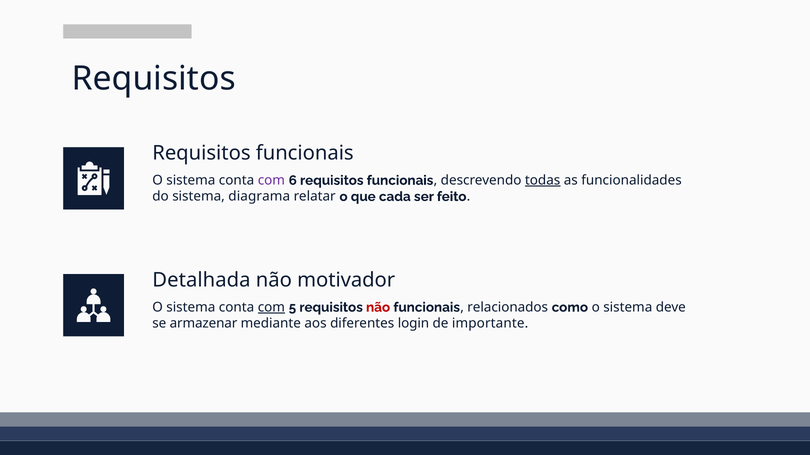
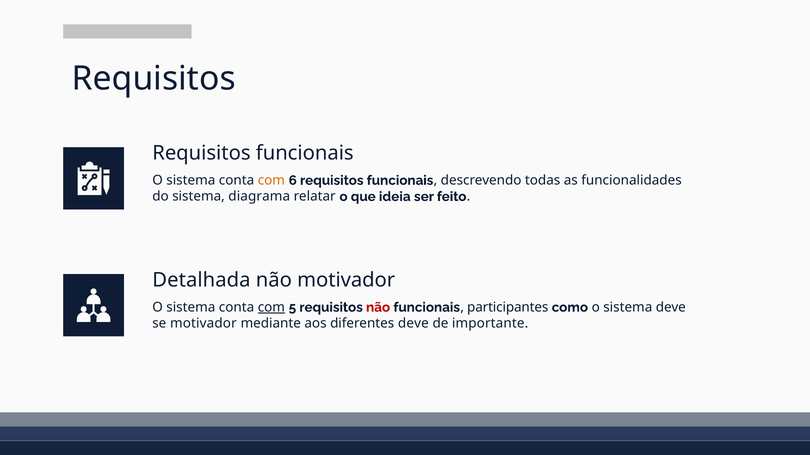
com at (271, 181) colour: purple -> orange
todas underline: present -> none
cada: cada -> ideia
relacionados: relacionados -> participantes
se armazenar: armazenar -> motivador
diferentes login: login -> deve
